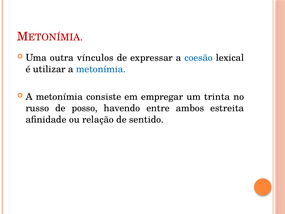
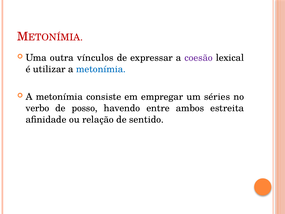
coesão colour: blue -> purple
trinta: trinta -> séries
russo: russo -> verbo
